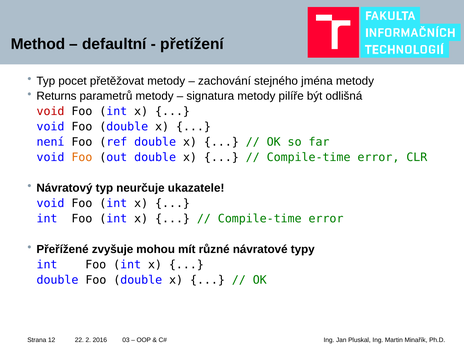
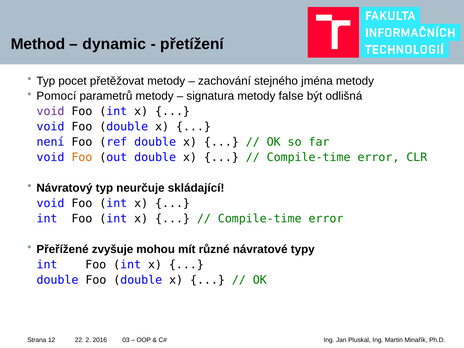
defaultní: defaultní -> dynamic
Returns: Returns -> Pomocí
pilíře: pilíře -> false
void at (51, 111) colour: red -> purple
ukazatele: ukazatele -> skládající
